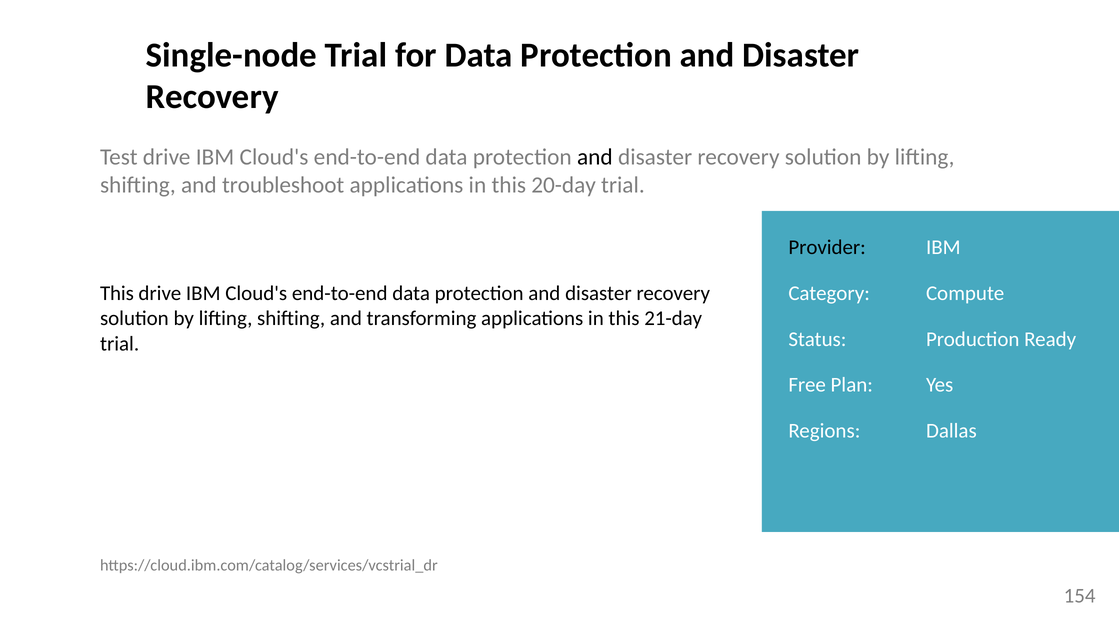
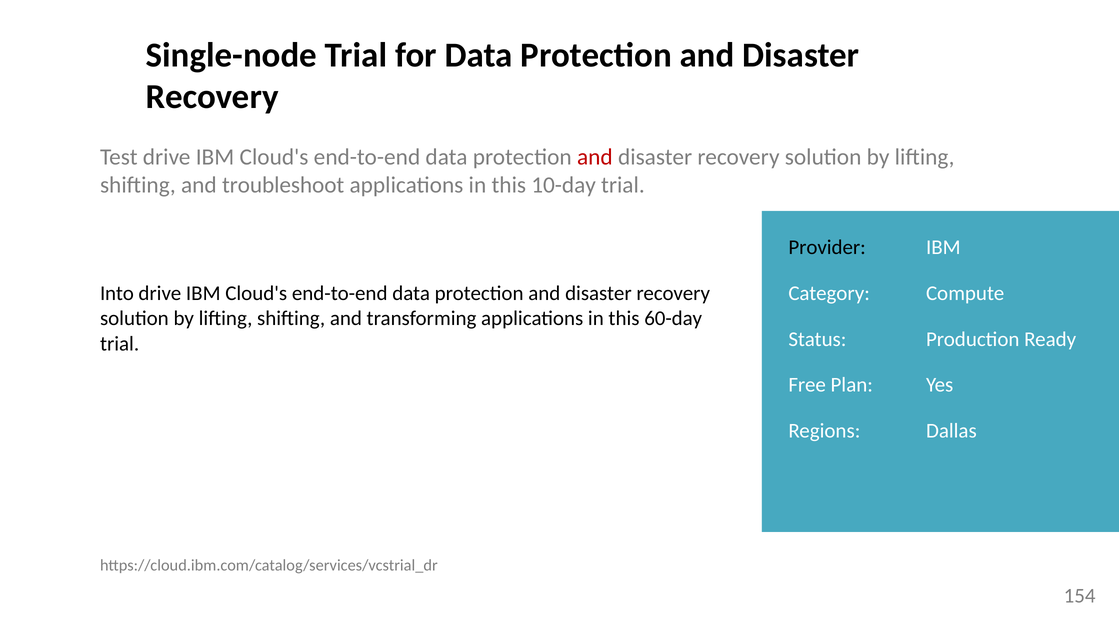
and at (595, 157) colour: black -> red
20-day: 20-day -> 10-day
This at (117, 293): This -> Into
21-day: 21-day -> 60-day
